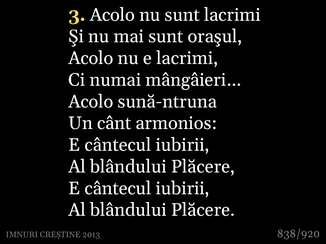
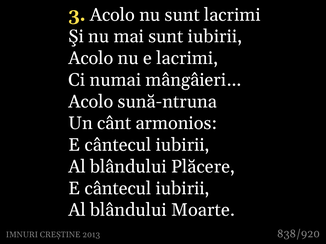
sunt oraşul: oraşul -> iubirii
Plăcere at (203, 210): Plăcere -> Moarte
